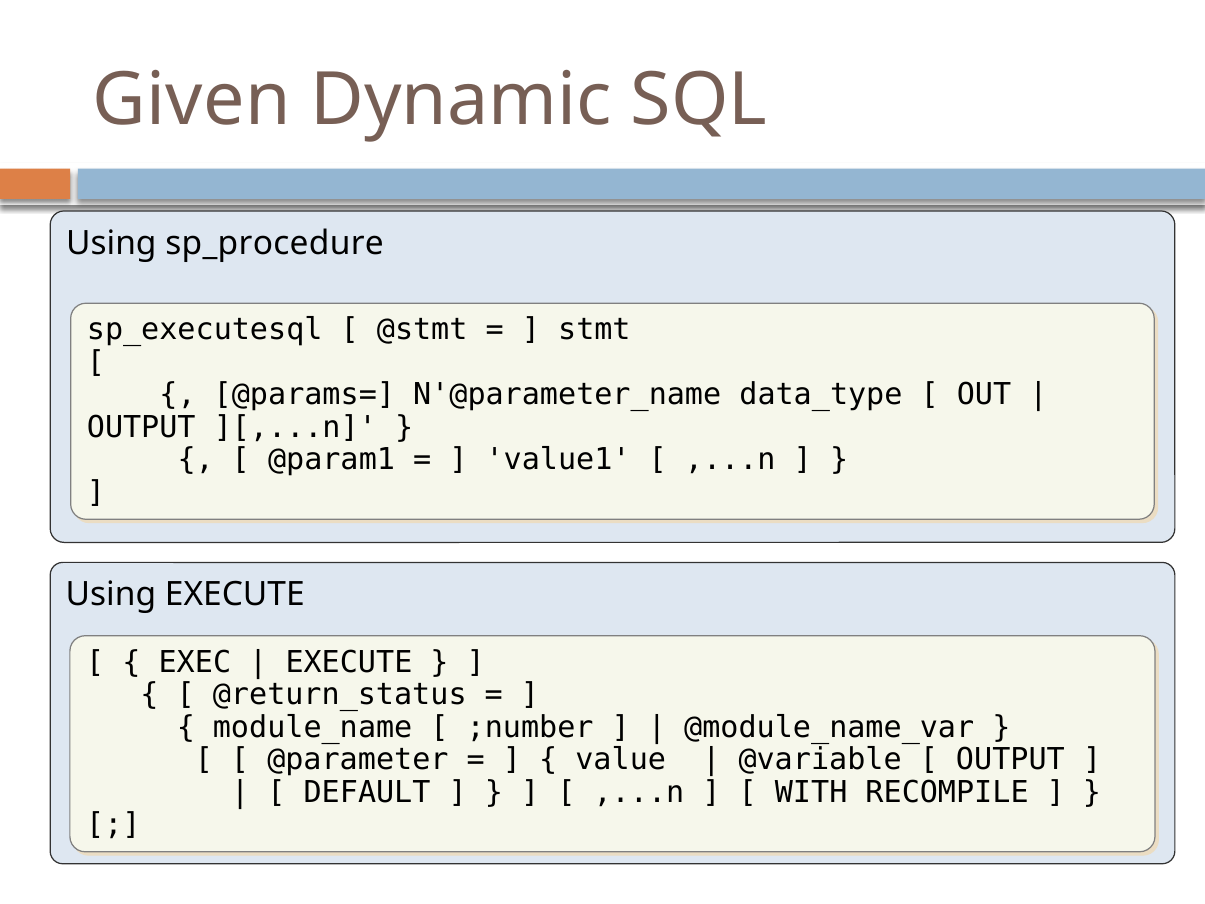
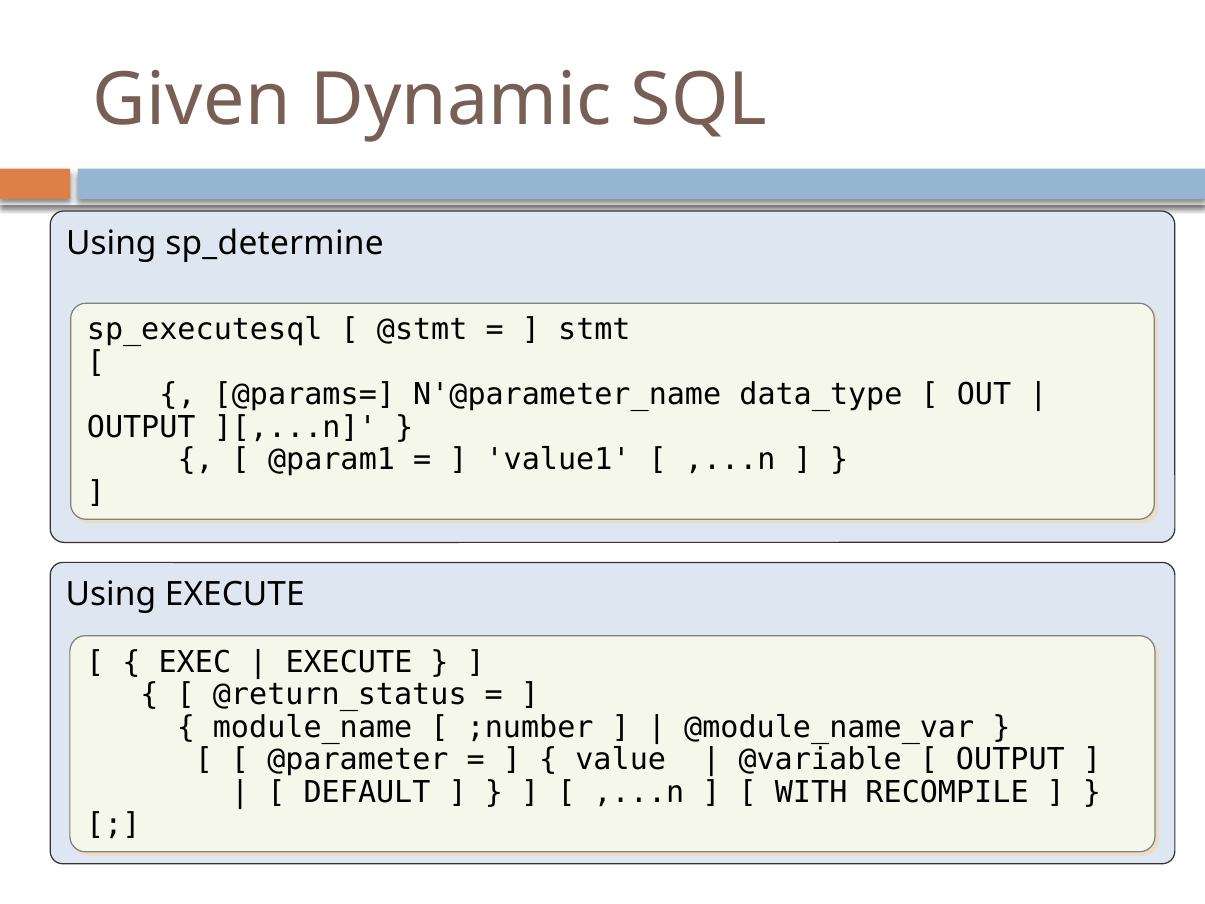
sp_procedure: sp_procedure -> sp_determine
